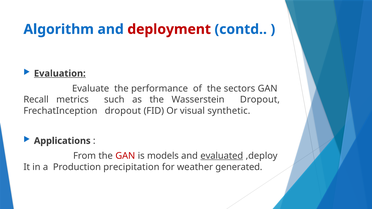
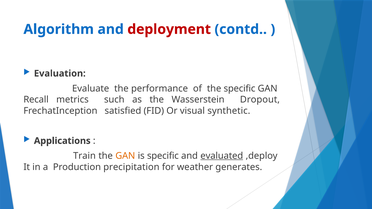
Evaluation underline: present -> none
the sectors: sectors -> specific
FrechatInception dropout: dropout -> satisfied
From: From -> Train
GAN at (125, 156) colour: red -> orange
is models: models -> specific
generated: generated -> generates
